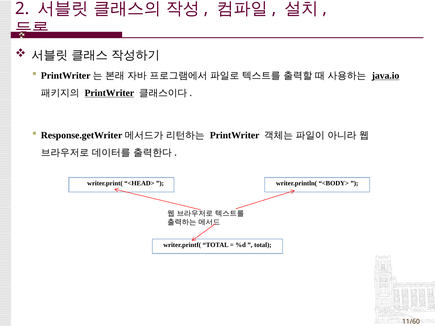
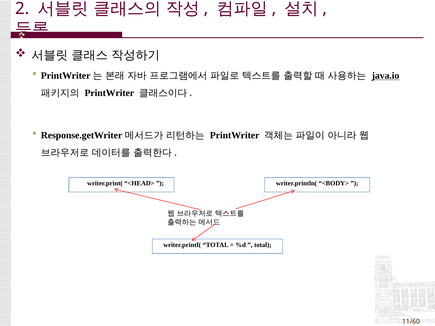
PrintWriter at (109, 93) underline: present -> none
